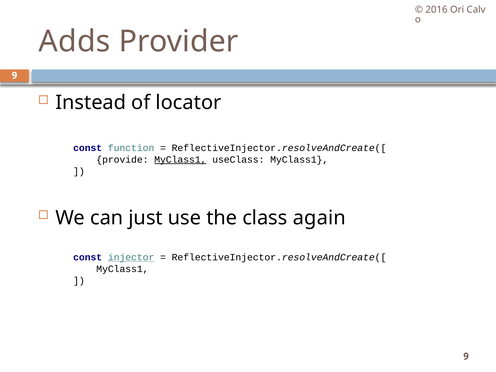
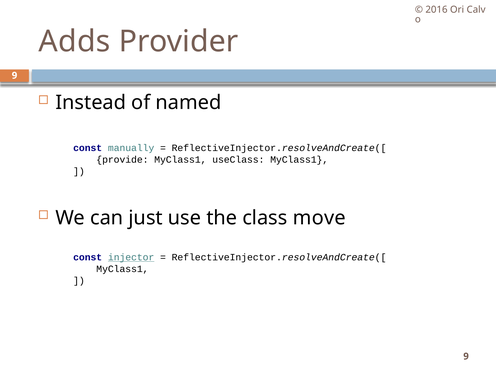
locator: locator -> named
function: function -> manually
MyClass1 at (180, 160) underline: present -> none
again: again -> move
